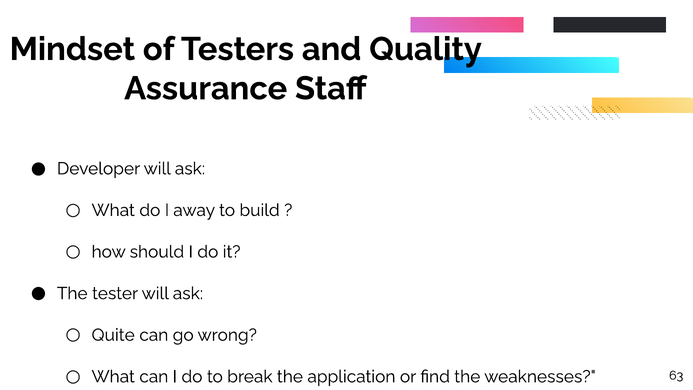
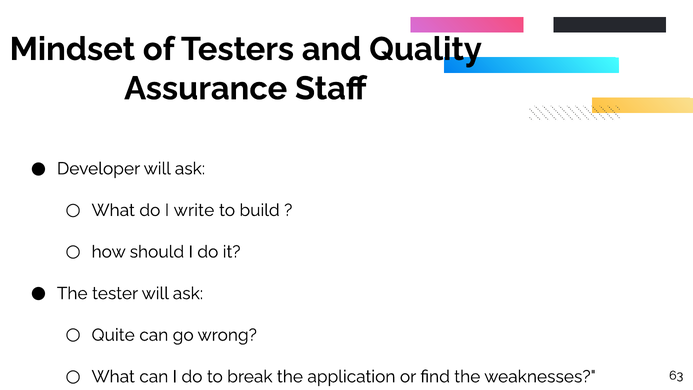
away: away -> write
